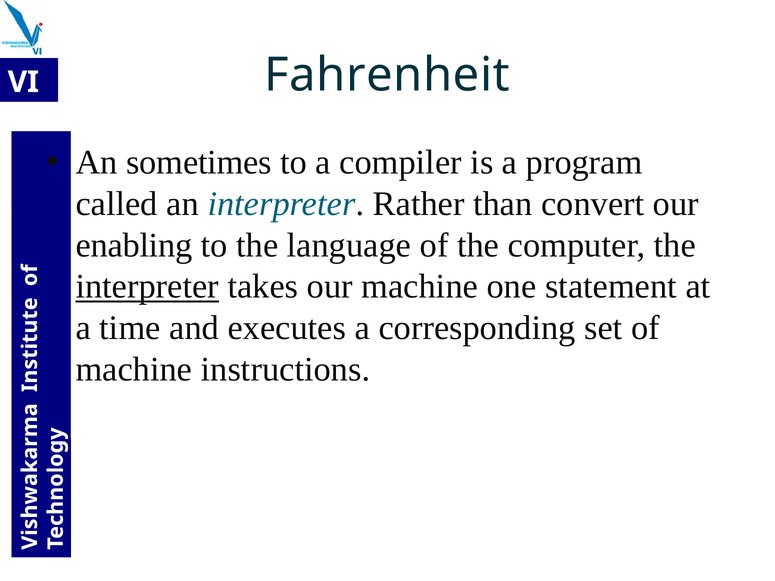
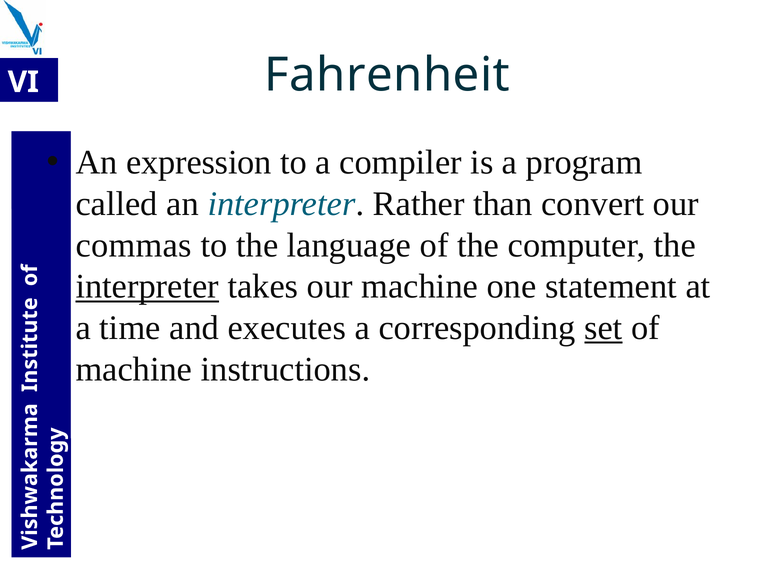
sometimes: sometimes -> expression
enabling: enabling -> commas
set underline: none -> present
